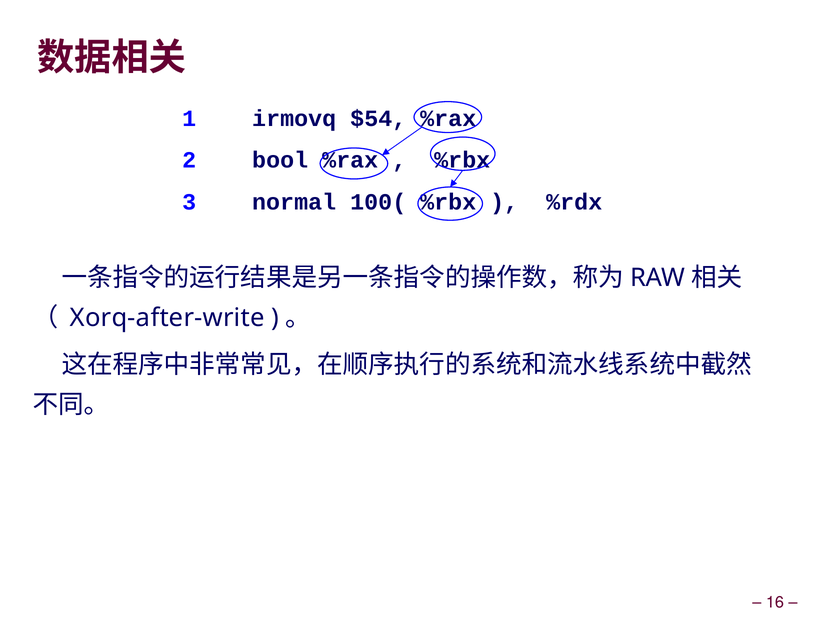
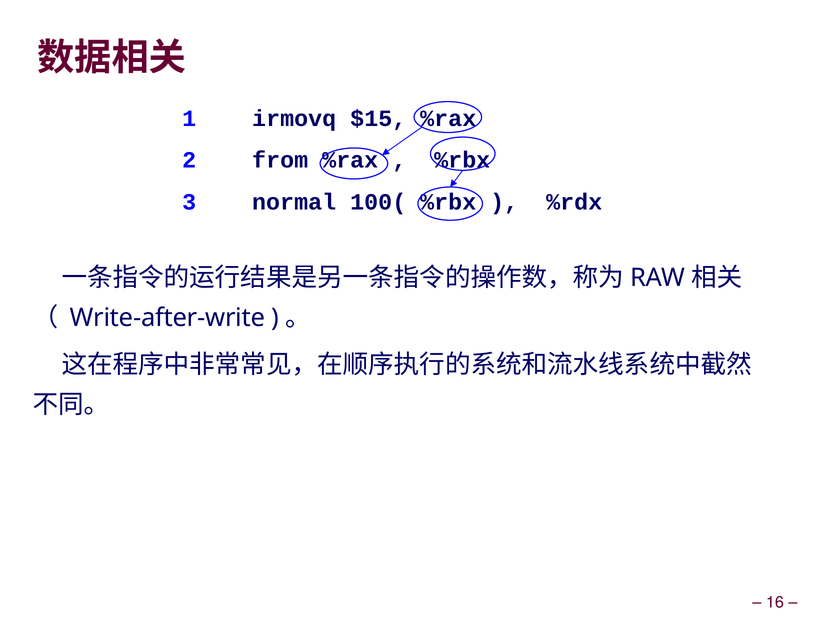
$54: $54 -> $15
bool: bool -> from
Xorq-after-write: Xorq-after-write -> Write-after-write
